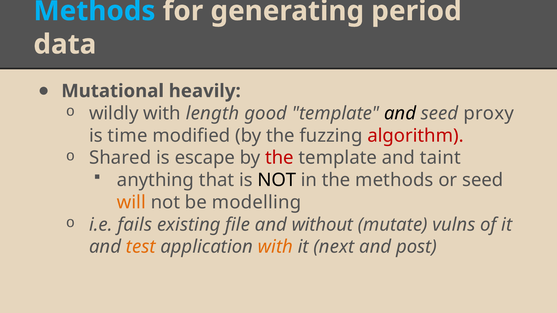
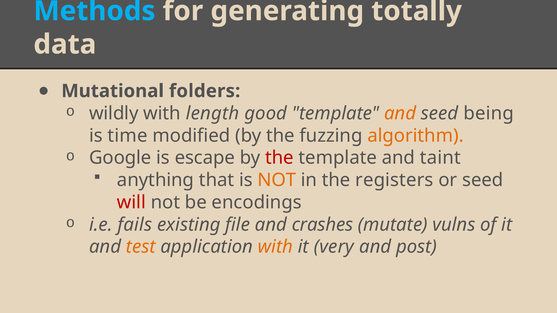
period: period -> totally
heavily: heavily -> folders
and at (400, 113) colour: black -> orange
proxy: proxy -> being
algorithm colour: red -> orange
Shared: Shared -> Google
NOT at (277, 180) colour: black -> orange
the methods: methods -> registers
will colour: orange -> red
modelling: modelling -> encodings
without: without -> crashes
next: next -> very
